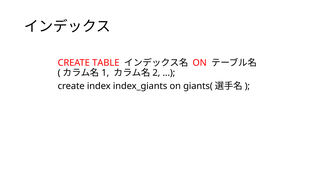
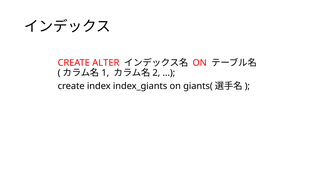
TABLE: TABLE -> ALTER
